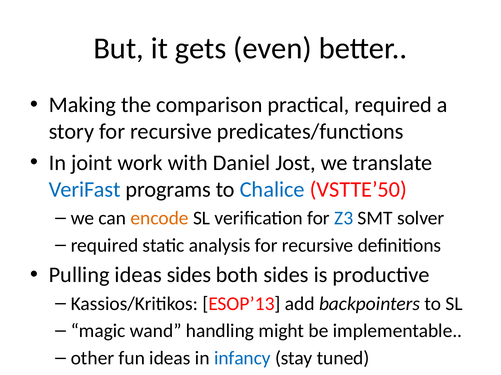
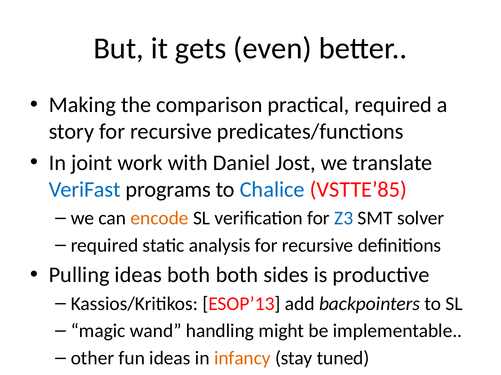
VSTTE’50: VSTTE’50 -> VSTTE’85
ideas sides: sides -> both
infancy colour: blue -> orange
